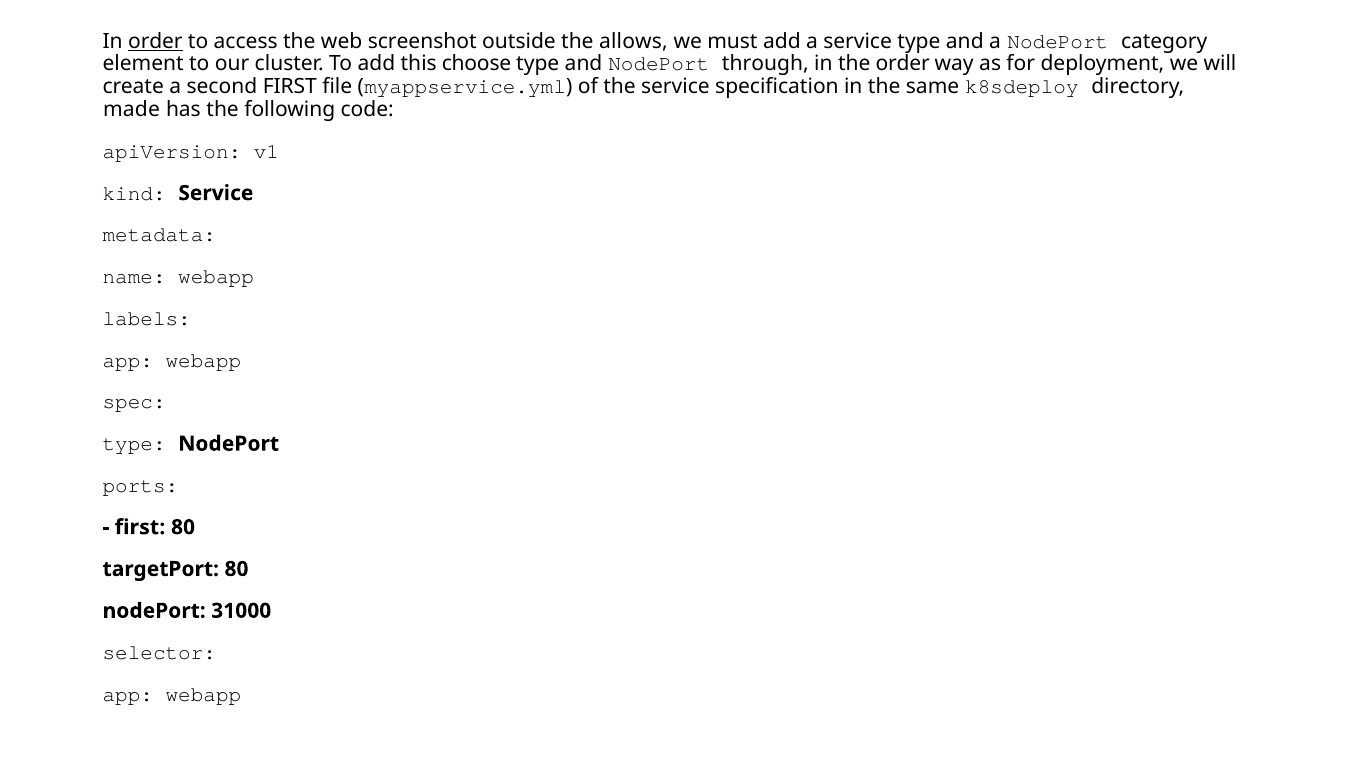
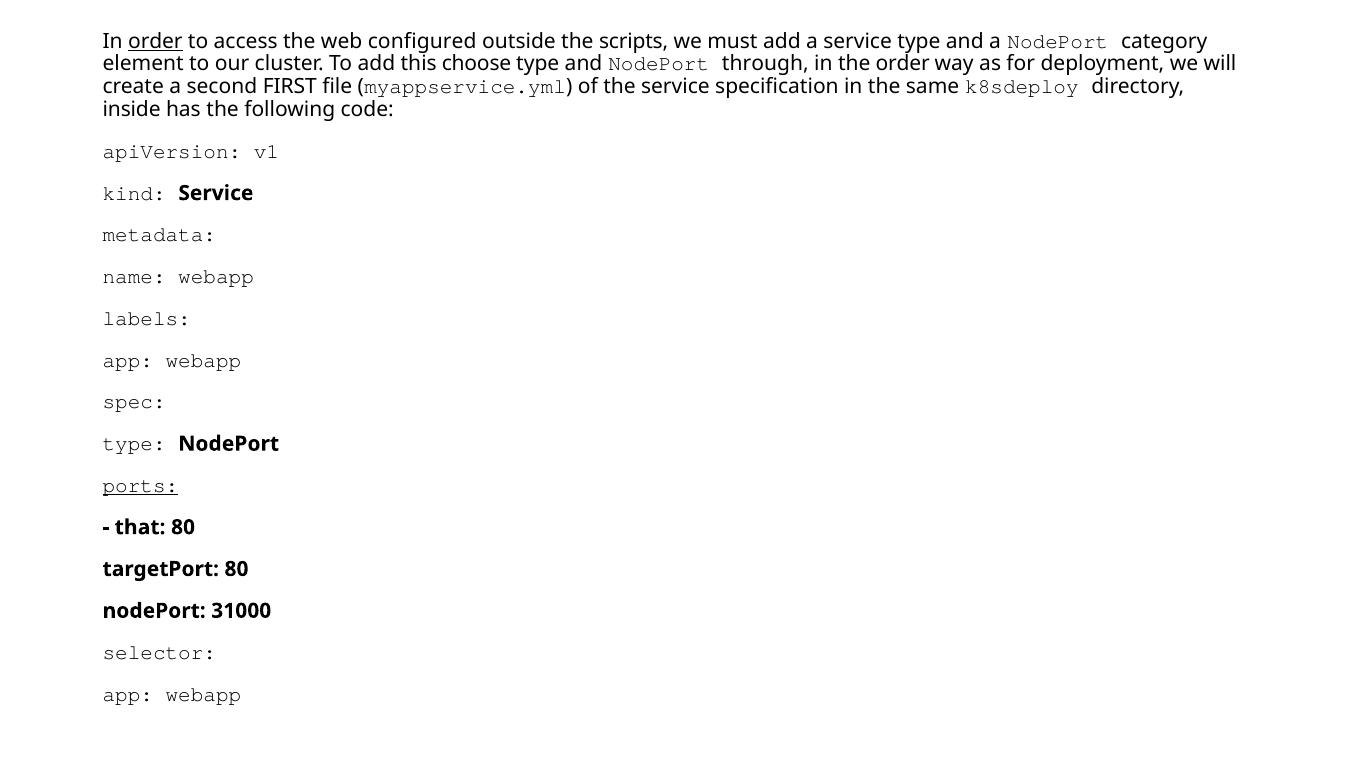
screenshot: screenshot -> configured
allows: allows -> scripts
made: made -> inside
ports underline: none -> present
first at (140, 527): first -> that
